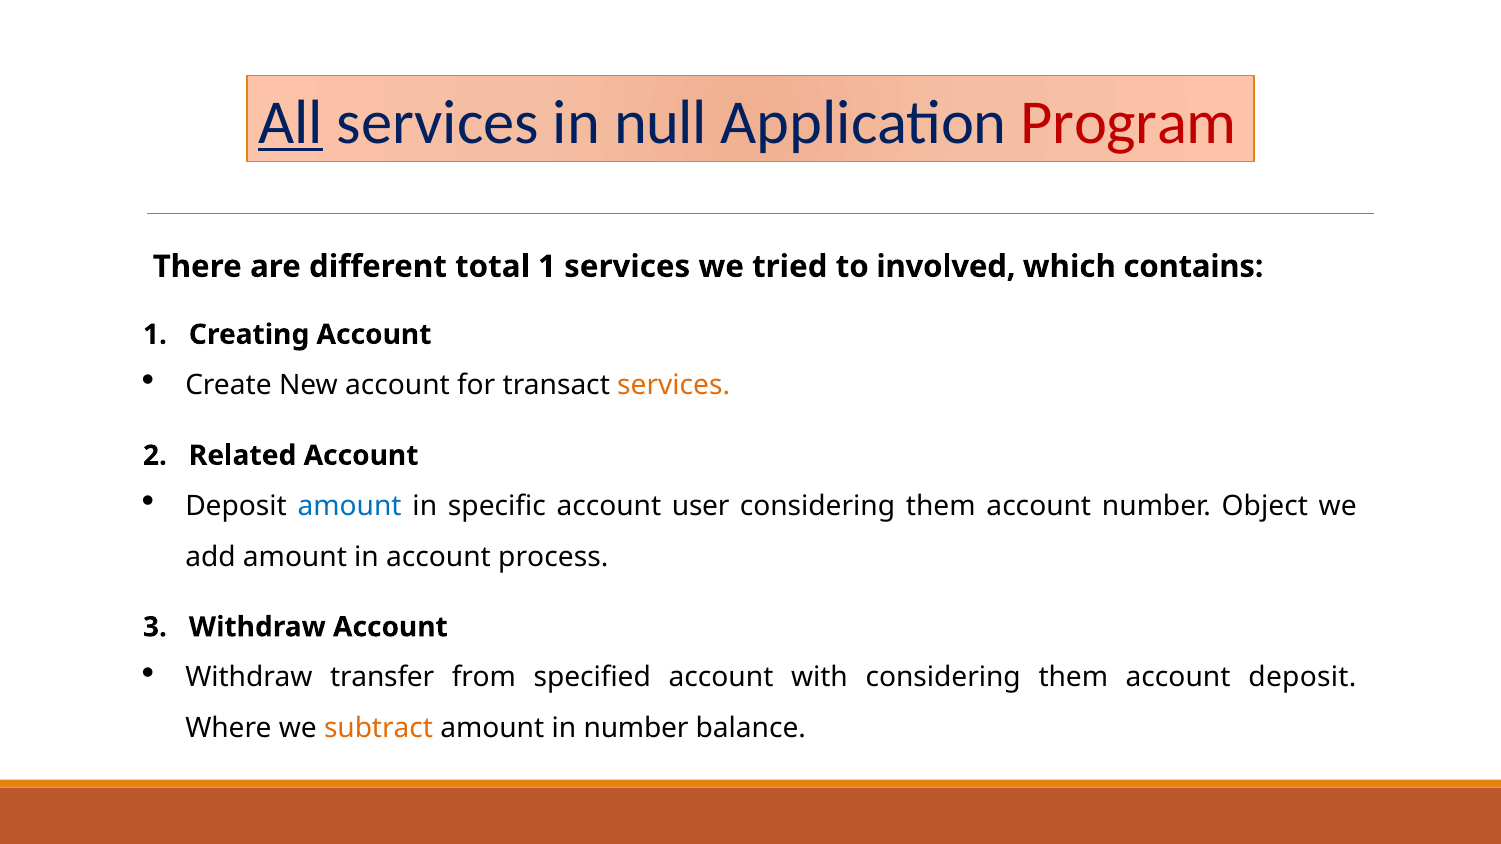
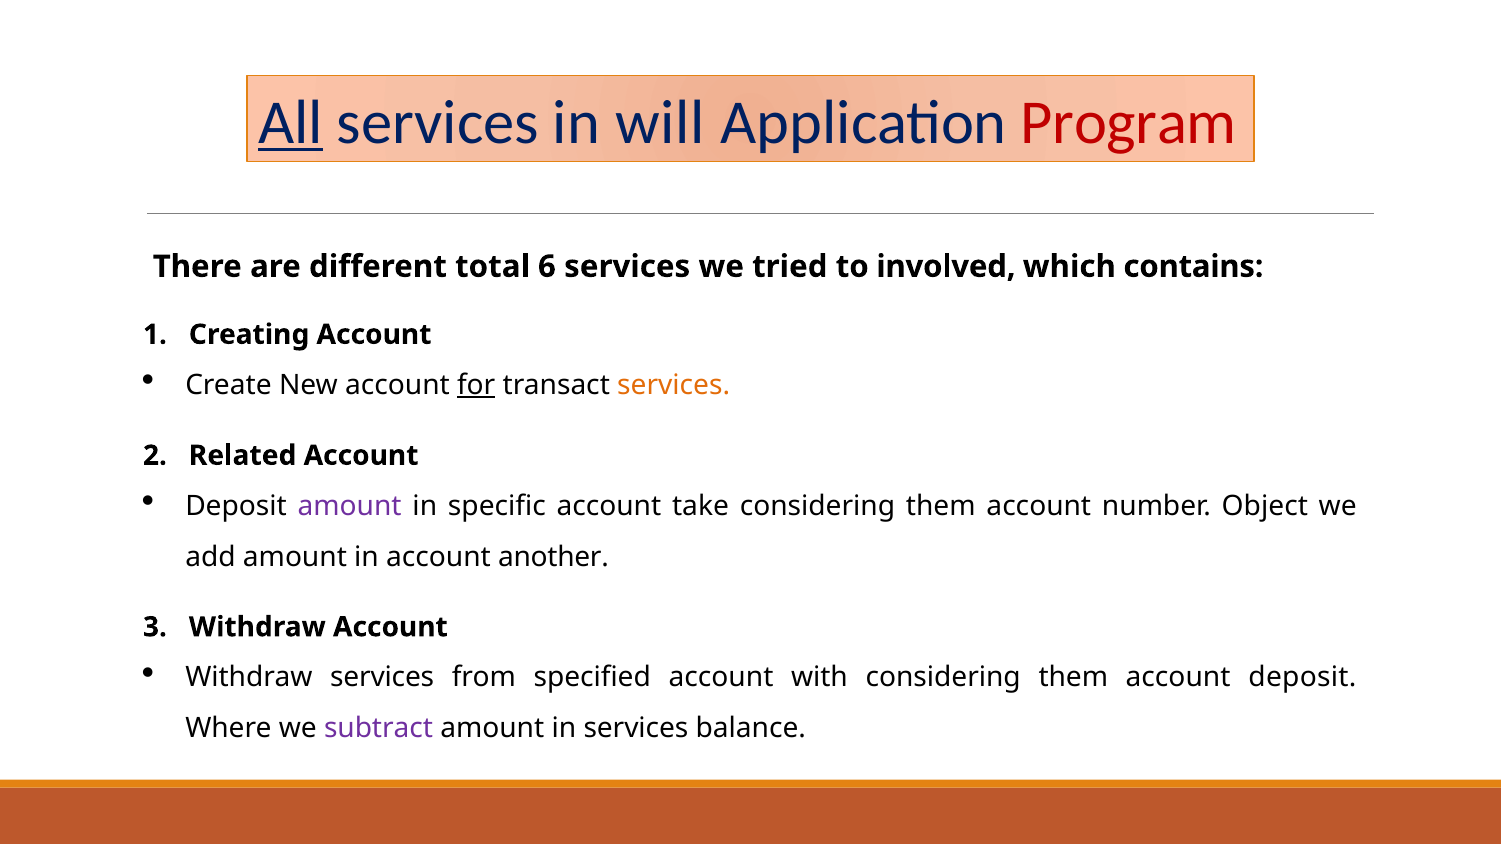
null: null -> will
total 1: 1 -> 6
for underline: none -> present
amount at (350, 506) colour: blue -> purple
user: user -> take
process: process -> another
Withdraw transfer: transfer -> services
subtract colour: orange -> purple
in number: number -> services
